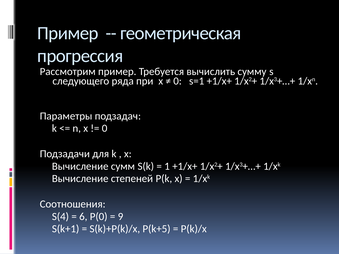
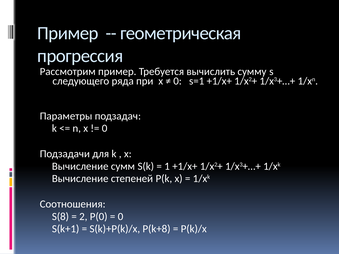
S(4: S(4 -> S(8
6: 6 -> 2
9 at (121, 217): 9 -> 0
P(k+5: P(k+5 -> P(k+8
